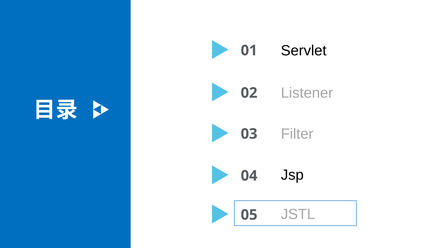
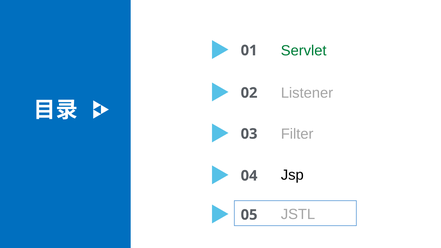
Servlet colour: black -> green
